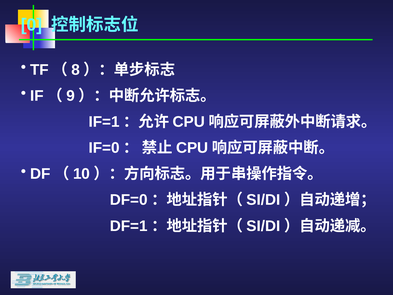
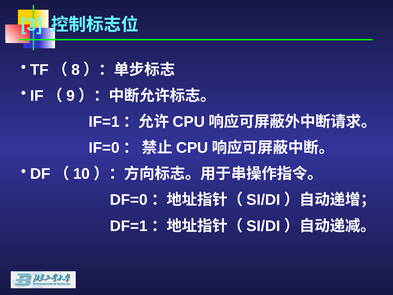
0: 0 -> 3
